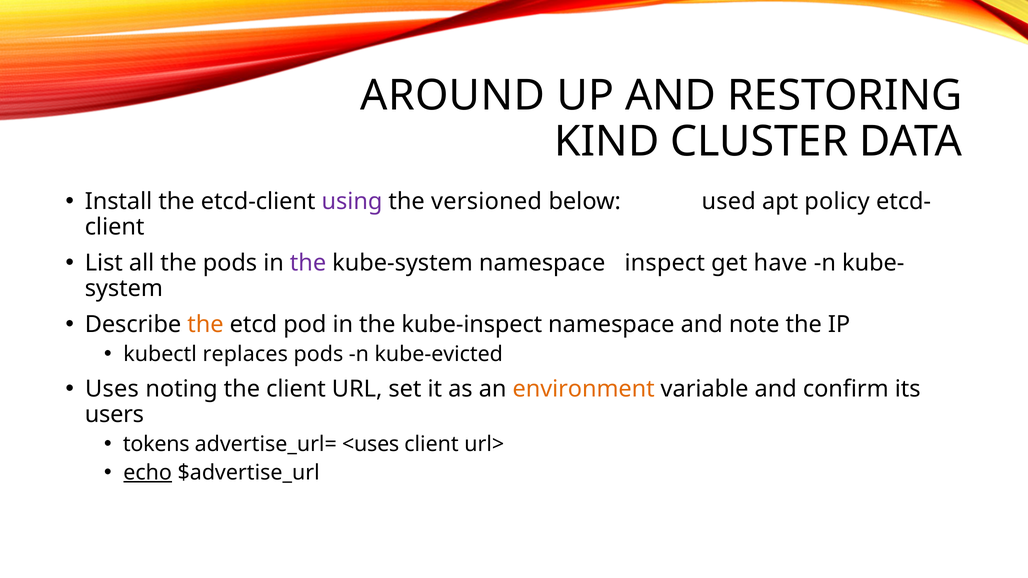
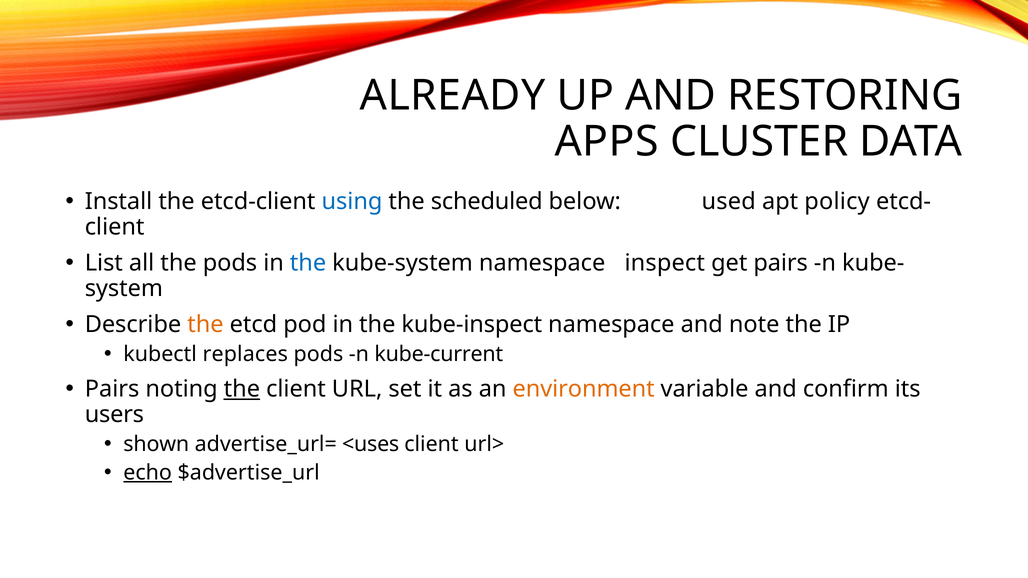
AROUND: AROUND -> ALREADY
KIND: KIND -> APPS
using colour: purple -> blue
versioned: versioned -> scheduled
the at (308, 263) colour: purple -> blue
get have: have -> pairs
kube-evicted: kube-evicted -> kube-current
Uses at (112, 389): Uses -> Pairs
the at (242, 389) underline: none -> present
tokens: tokens -> shown
